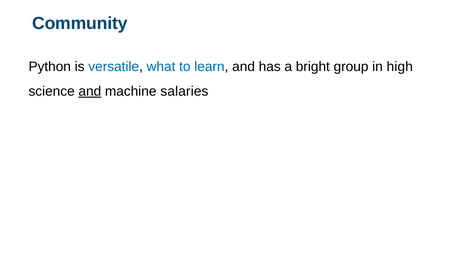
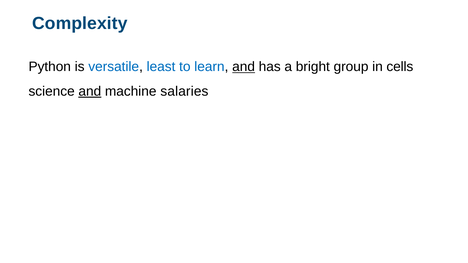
Community: Community -> Complexity
what: what -> least
and at (244, 67) underline: none -> present
high: high -> cells
